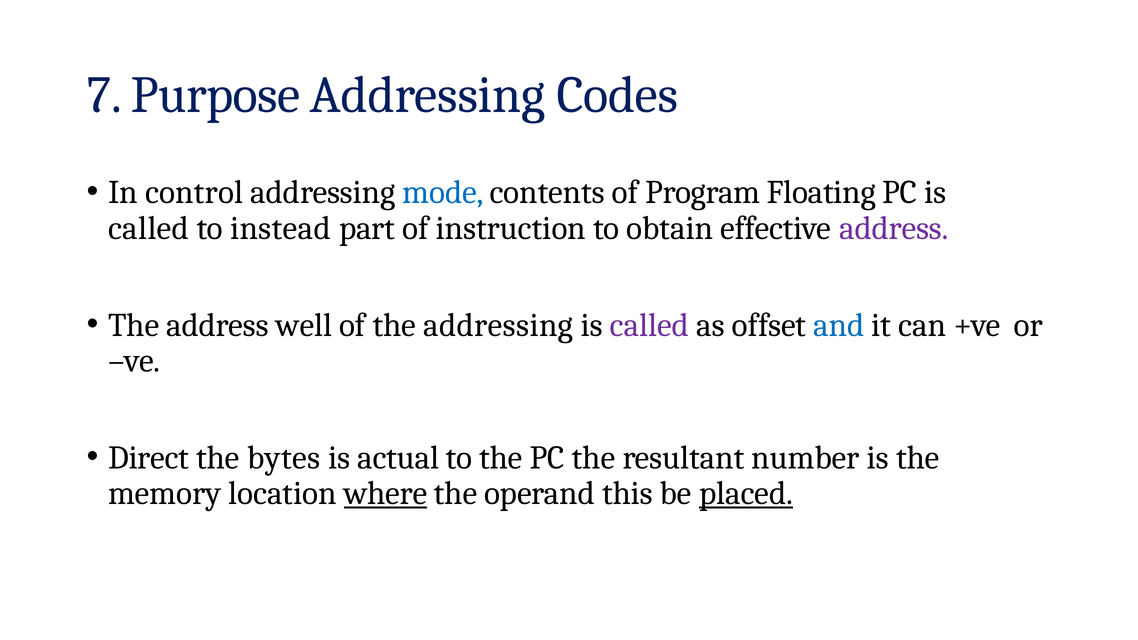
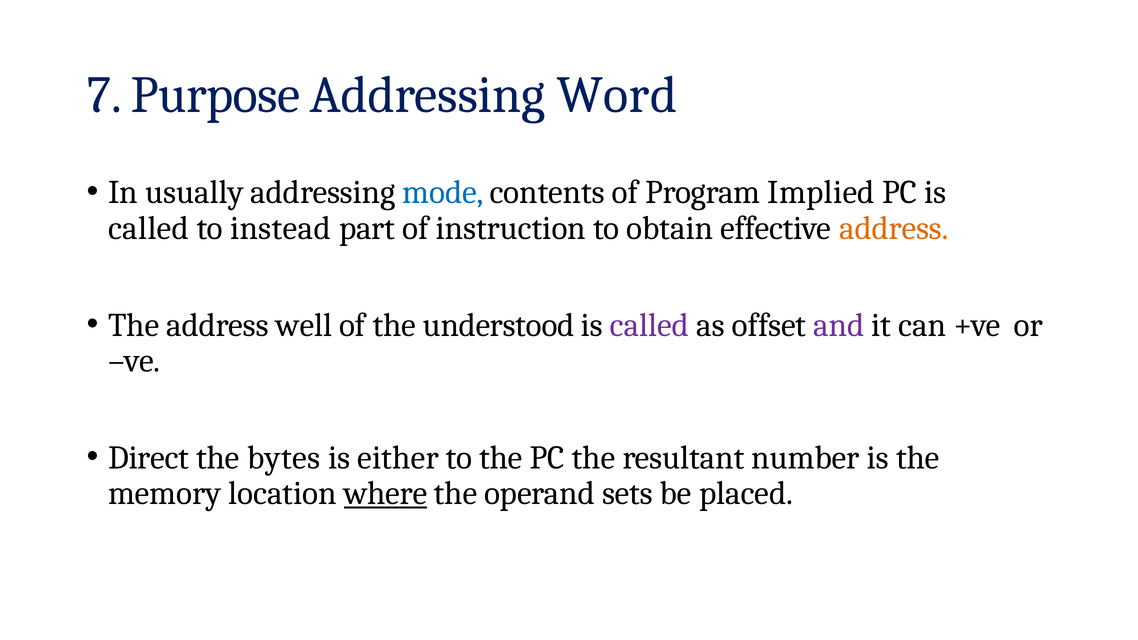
Codes: Codes -> Word
control: control -> usually
Floating: Floating -> Implied
address at (894, 228) colour: purple -> orange
the addressing: addressing -> understood
and colour: blue -> purple
actual: actual -> either
this: this -> sets
placed underline: present -> none
